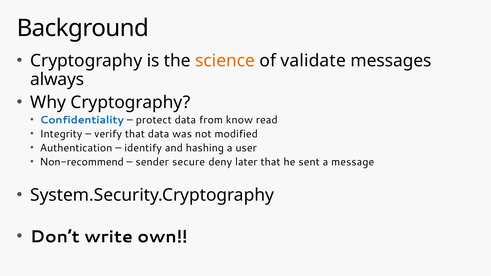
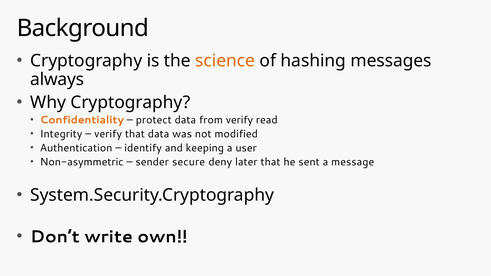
validate: validate -> hashing
Confidentiality colour: blue -> orange
from know: know -> verify
hashing: hashing -> keeping
Non-recommend: Non-recommend -> Non-asymmetric
